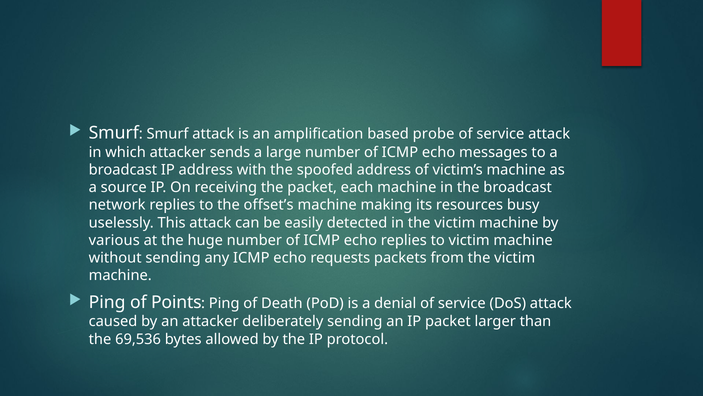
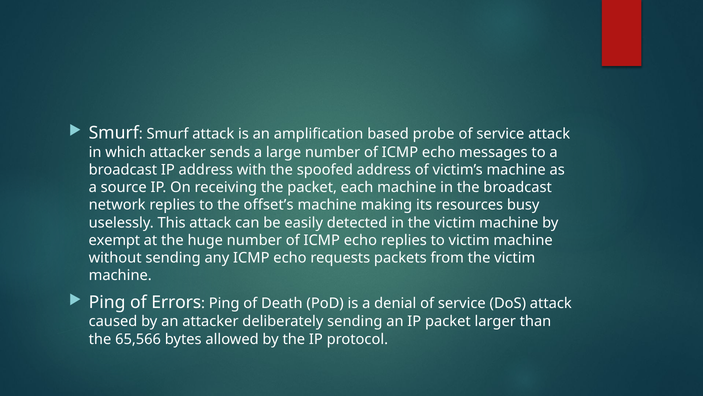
various: various -> exempt
Points: Points -> Errors
69,536: 69,536 -> 65,566
